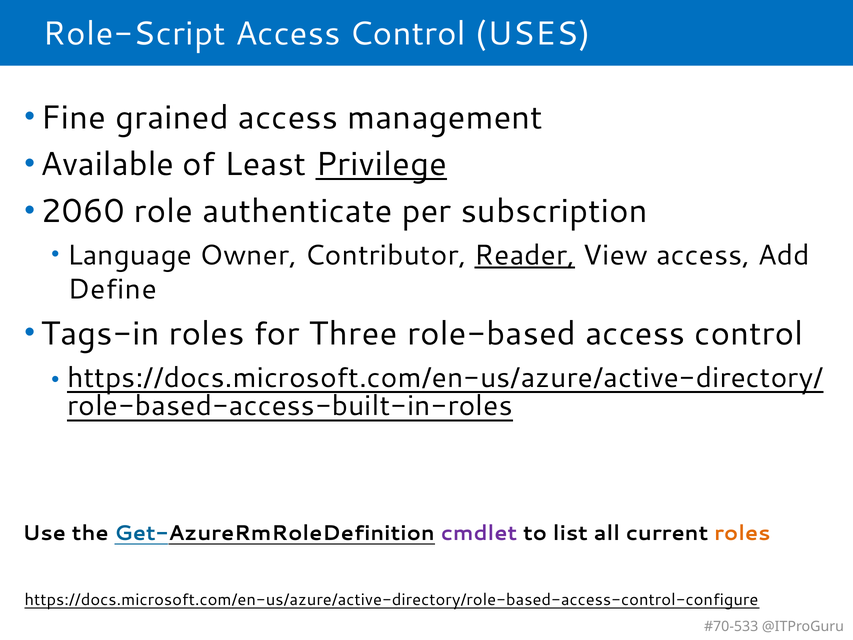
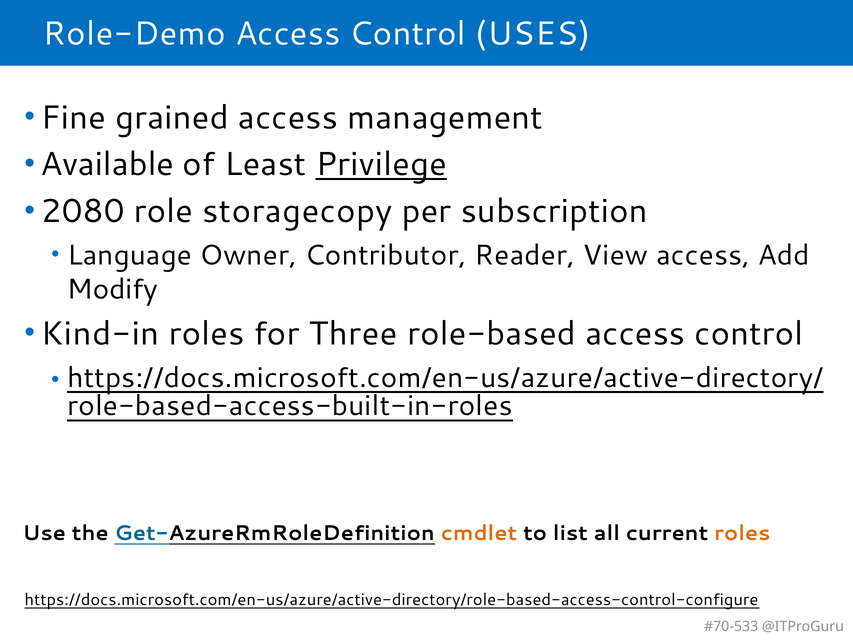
Role-Script: Role-Script -> Role-Demo
2060: 2060 -> 2080
authenticate: authenticate -> storagecopy
Reader underline: present -> none
Define: Define -> Modify
Tags-in: Tags-in -> Kind-in
cmdlet colour: purple -> orange
